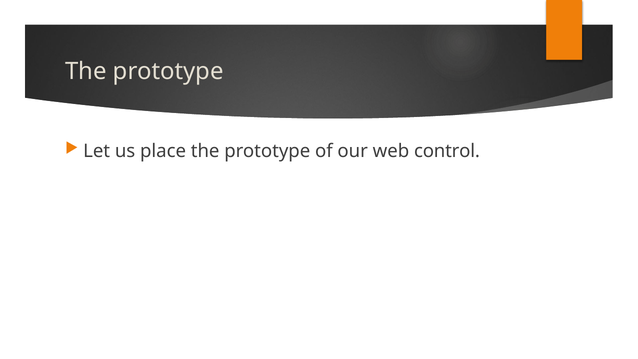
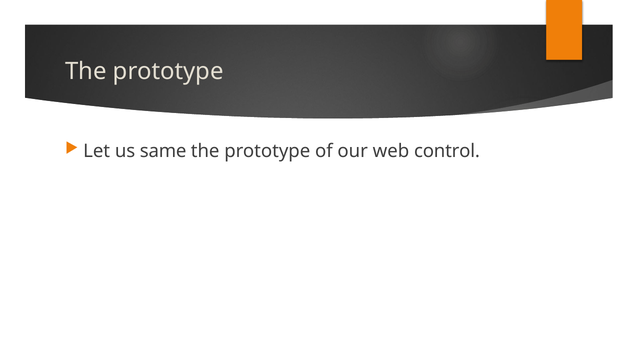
place: place -> same
